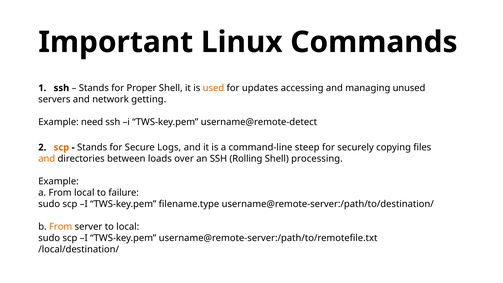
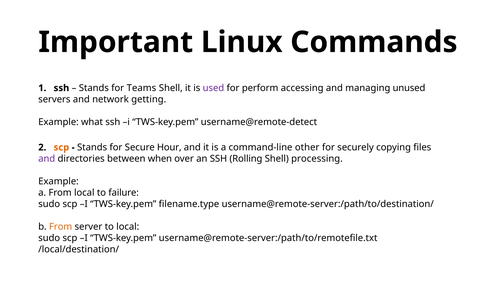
Proper: Proper -> Teams
used colour: orange -> purple
updates: updates -> perform
need: need -> what
Logs: Logs -> Hour
steep: steep -> other
and at (47, 159) colour: orange -> purple
loads: loads -> when
